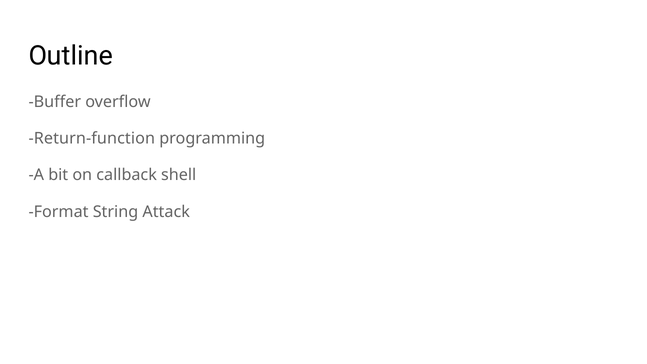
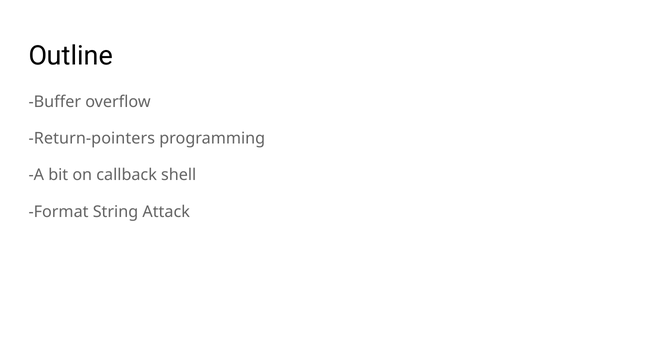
Return-function: Return-function -> Return-pointers
